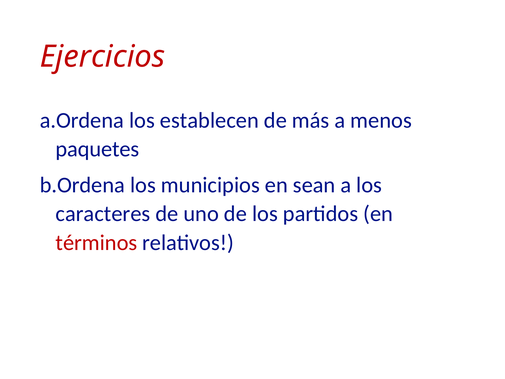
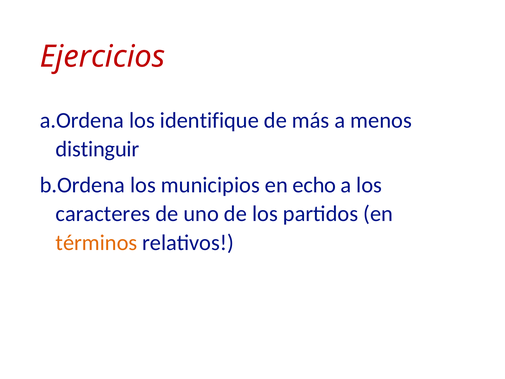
establecen: establecen -> identifique
paquetes: paquetes -> distinguir
sean: sean -> echo
términos colour: red -> orange
